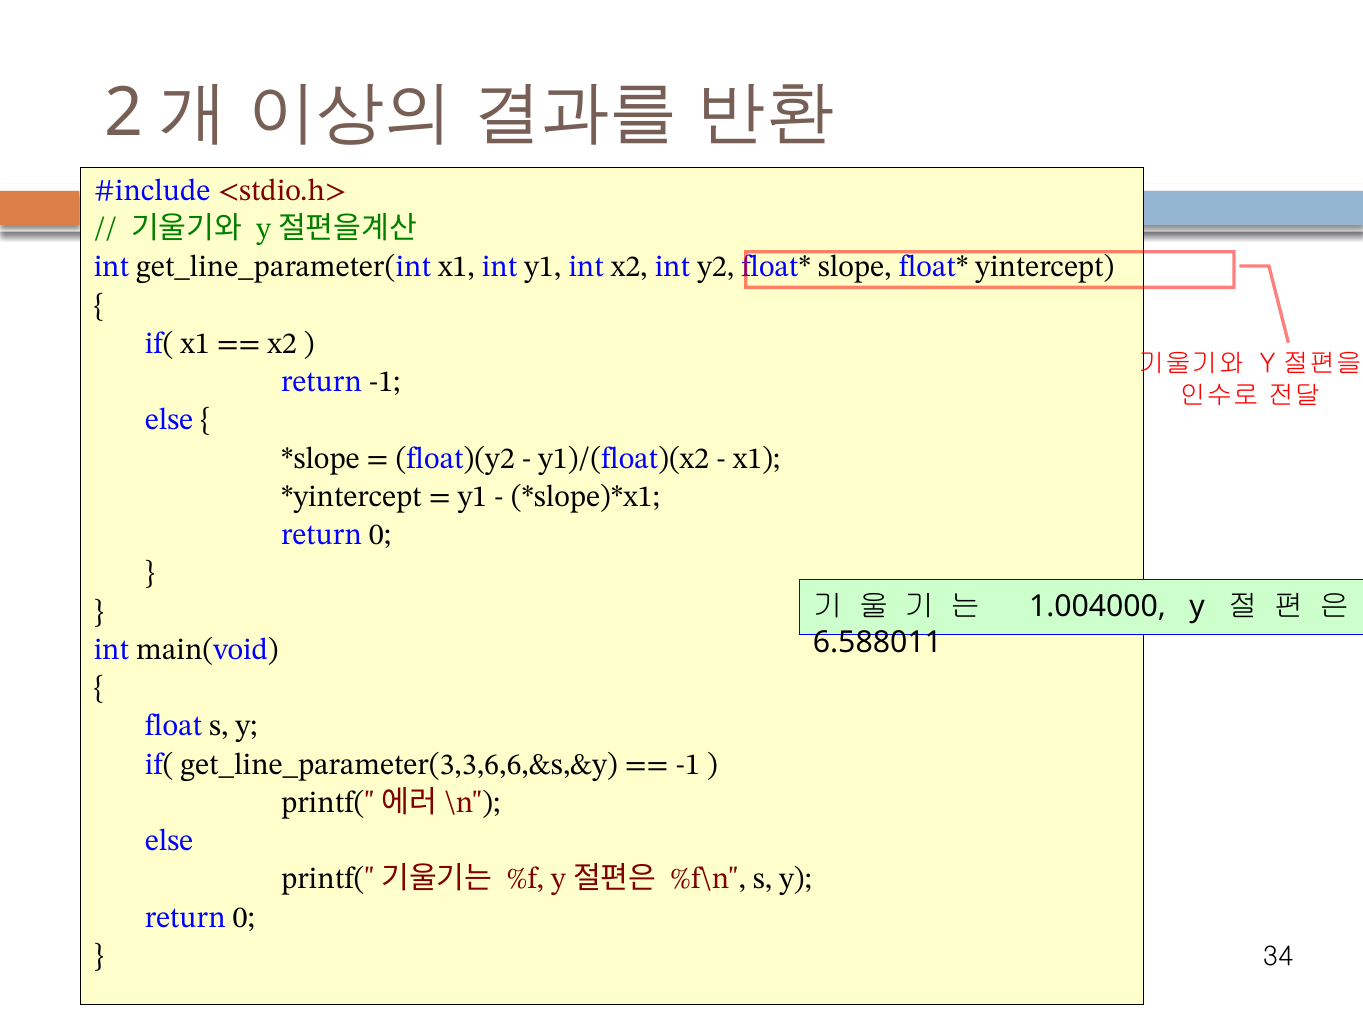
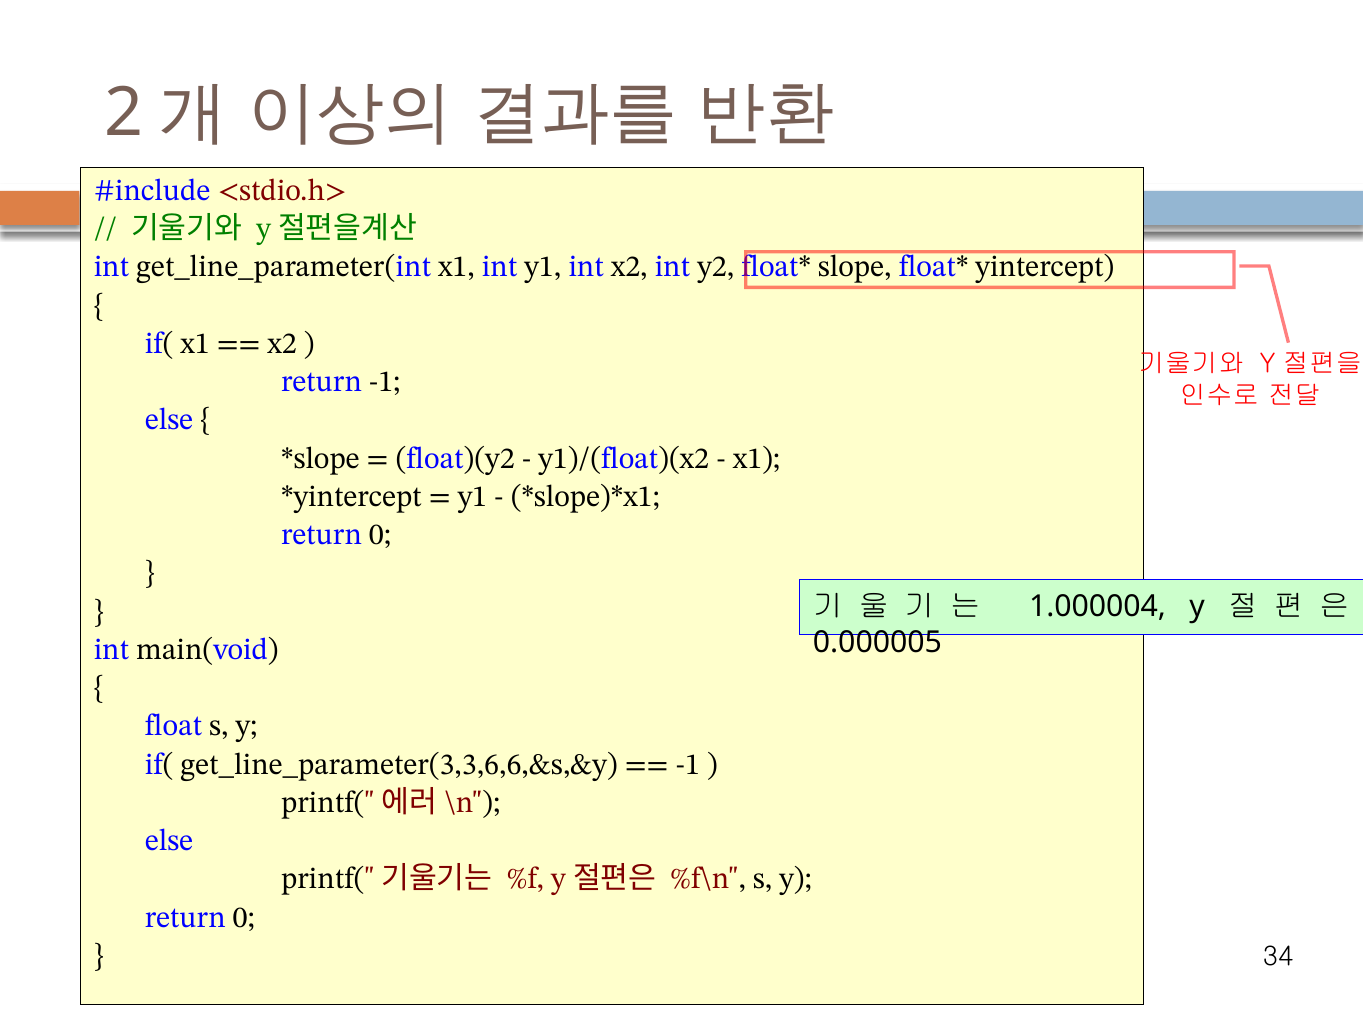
1.004000: 1.004000 -> 1.000004
6.588011: 6.588011 -> 0.000005
